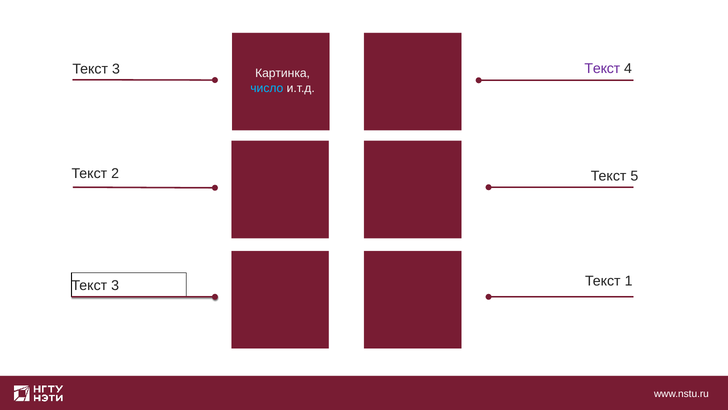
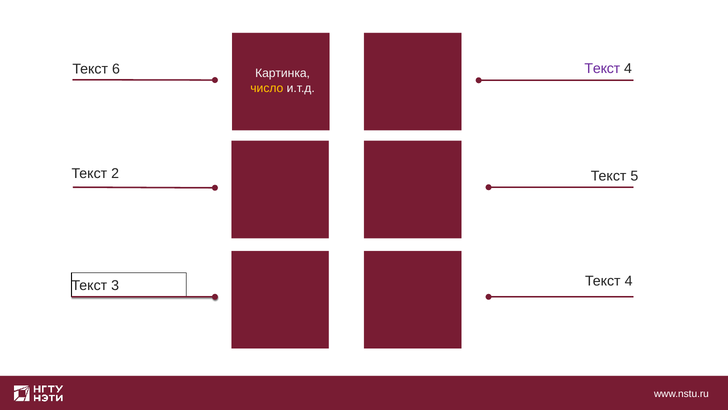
3 at (116, 69): 3 -> 6
число colour: light blue -> yellow
1 at (629, 281): 1 -> 4
